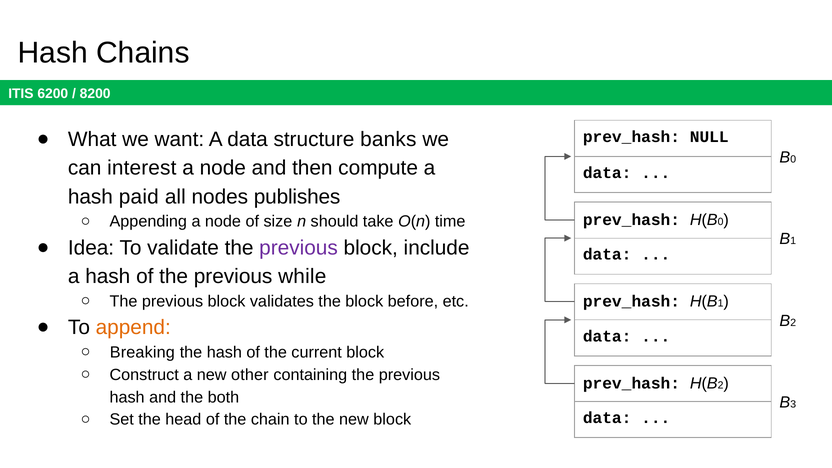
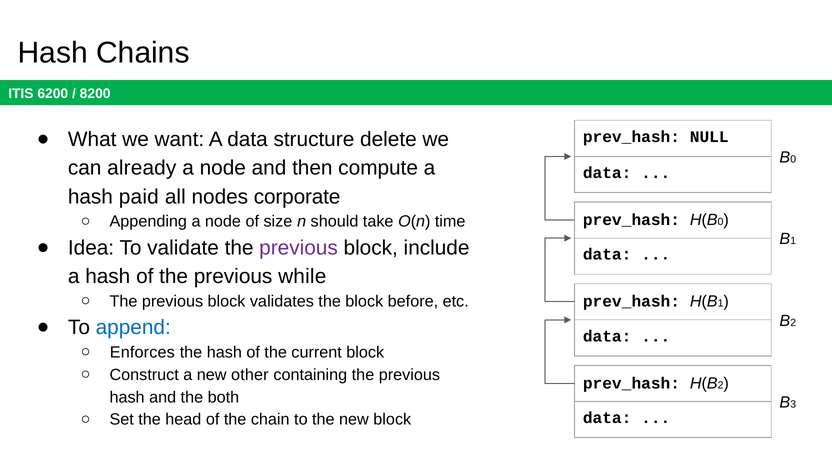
banks: banks -> delete
interest: interest -> already
publishes: publishes -> corporate
append colour: orange -> blue
Breaking: Breaking -> Enforces
